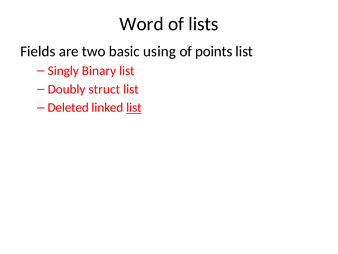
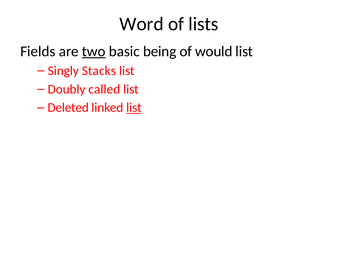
two underline: none -> present
using: using -> being
points: points -> would
Binary: Binary -> Stacks
struct: struct -> called
